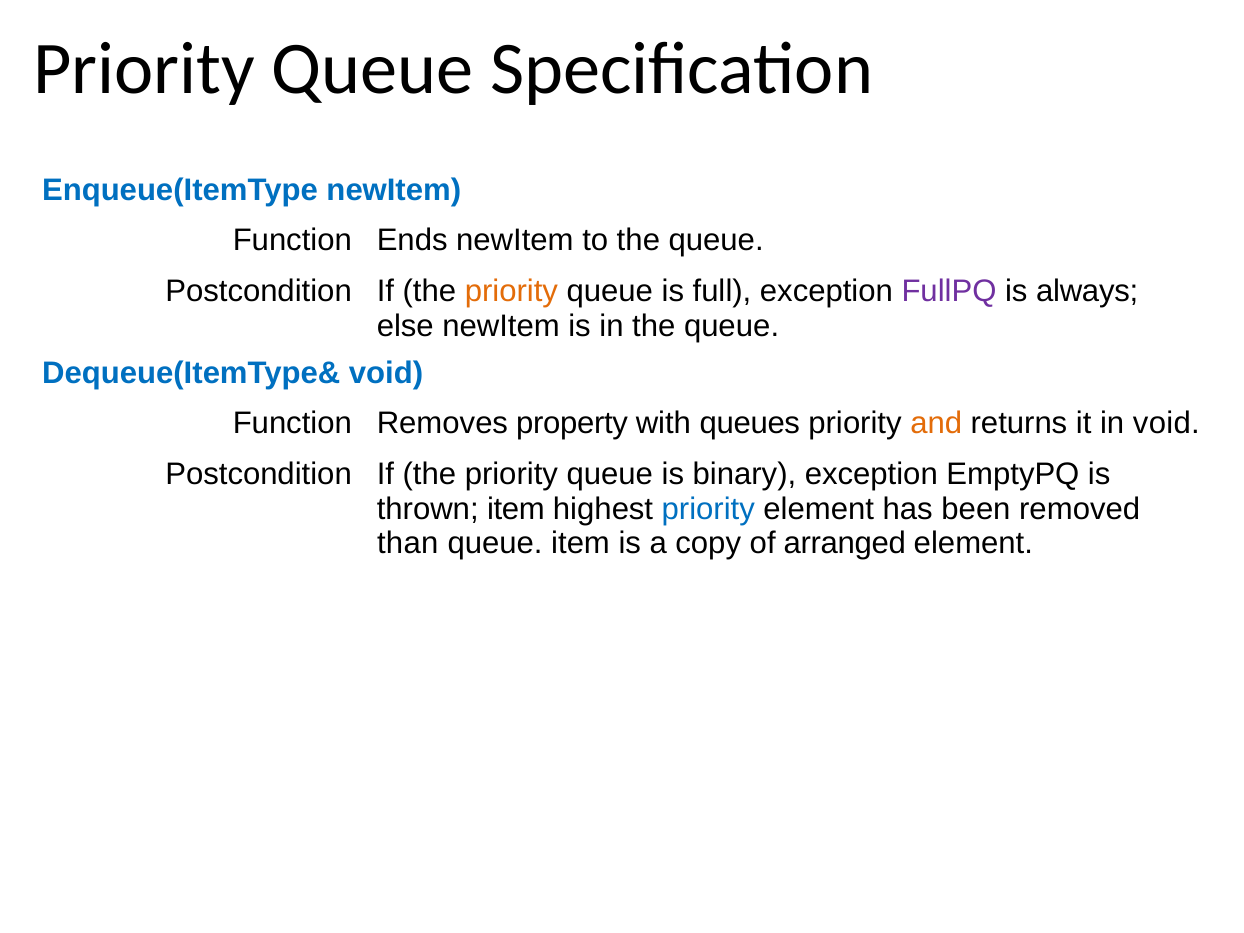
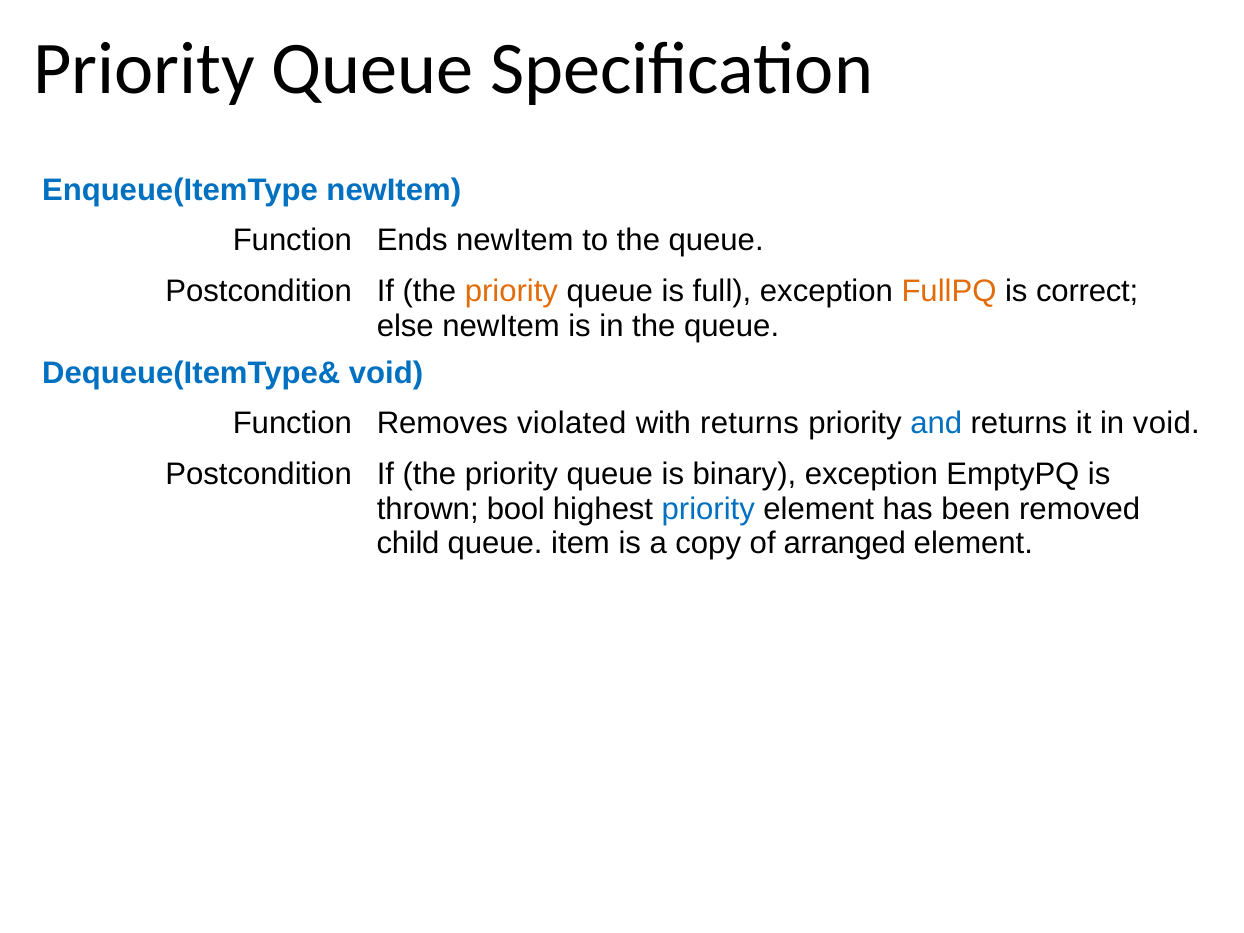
FullPQ colour: purple -> orange
always: always -> correct
property: property -> violated
with queues: queues -> returns
and colour: orange -> blue
thrown item: item -> bool
than: than -> child
